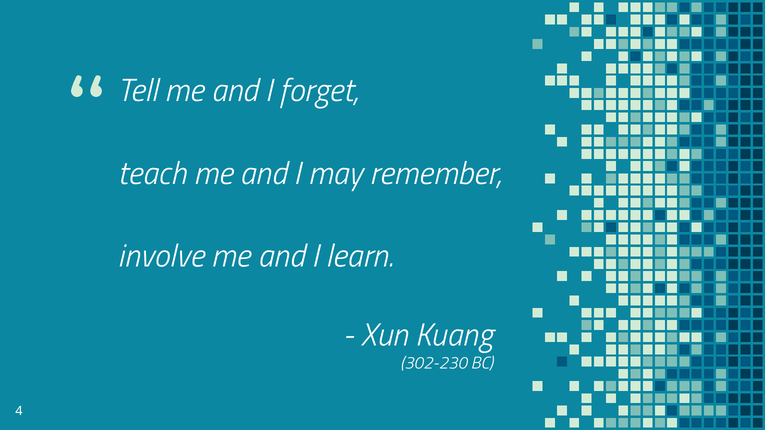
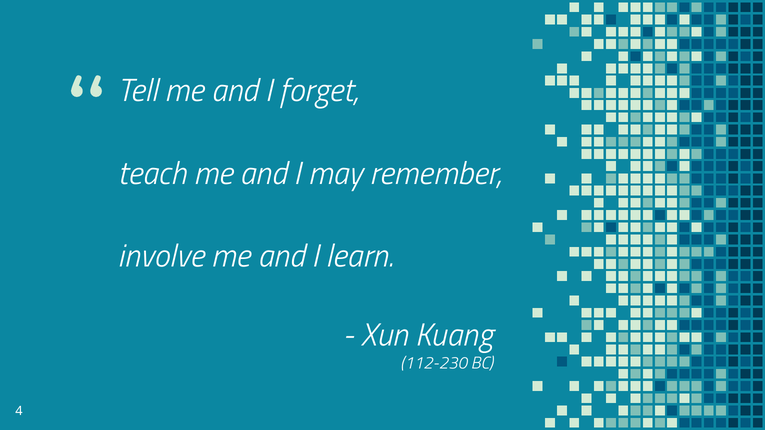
302-230: 302-230 -> 112-230
